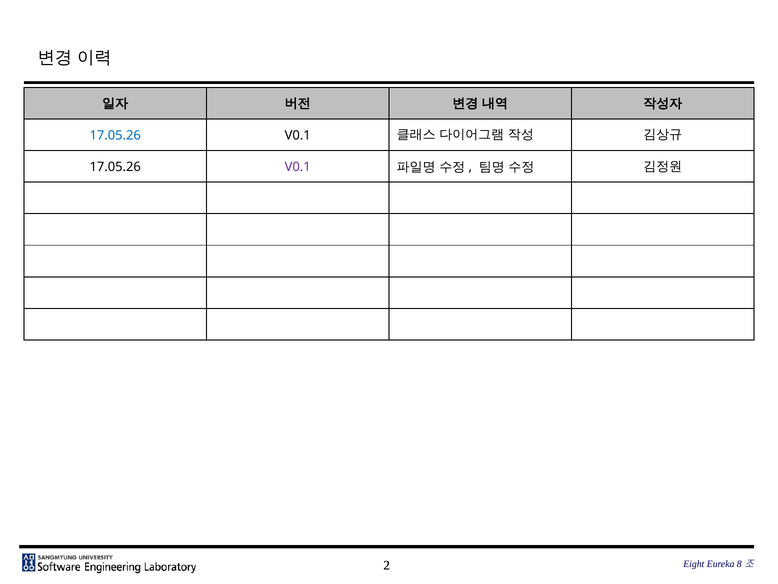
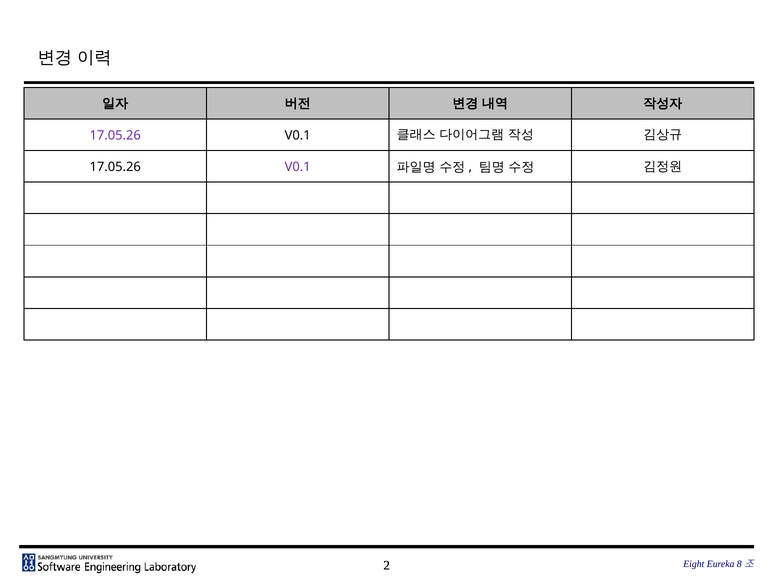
17.05.26 at (115, 135) colour: blue -> purple
